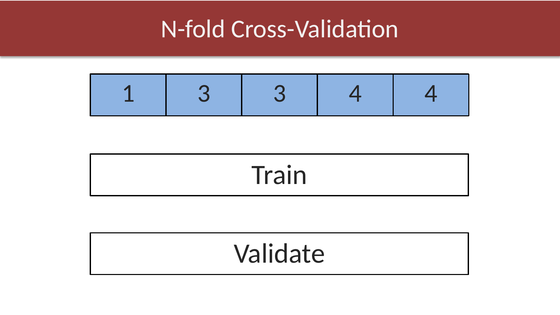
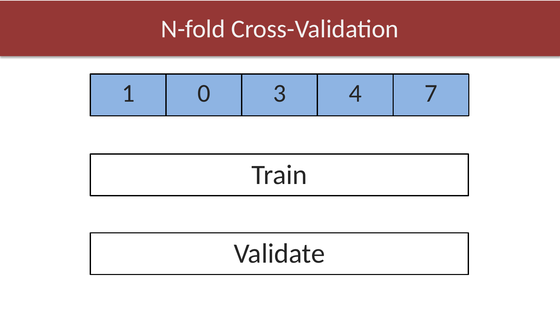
1 3: 3 -> 0
4 4: 4 -> 7
